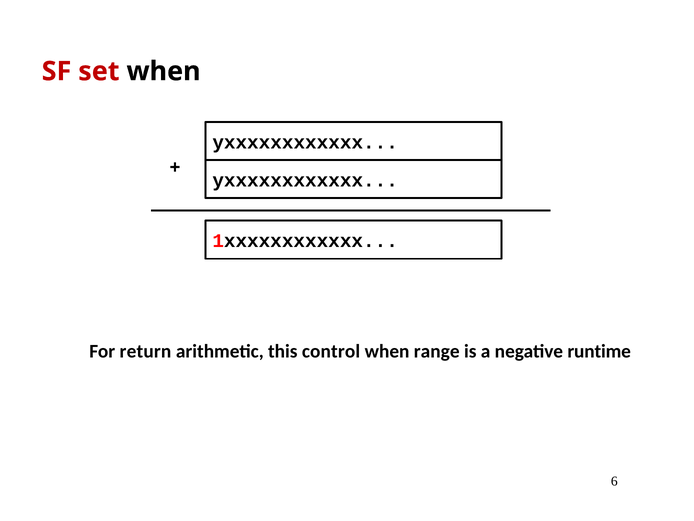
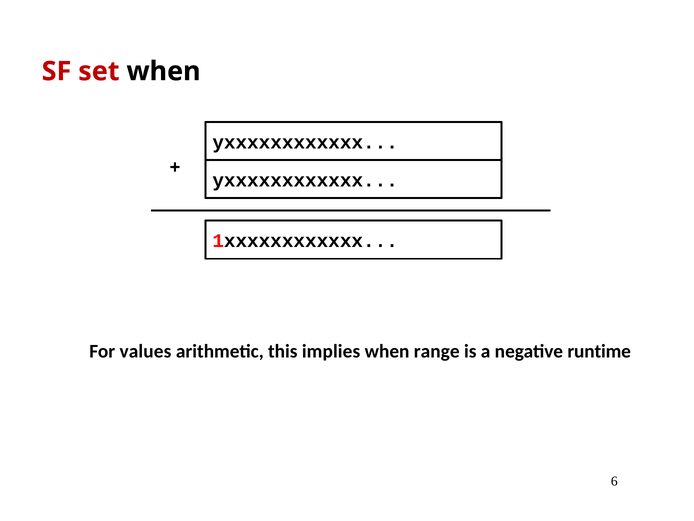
return: return -> values
control: control -> implies
